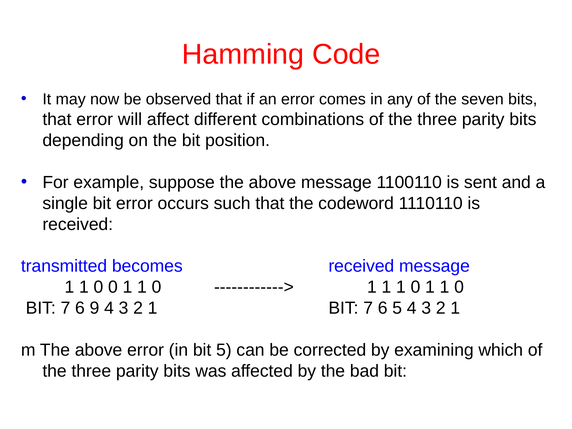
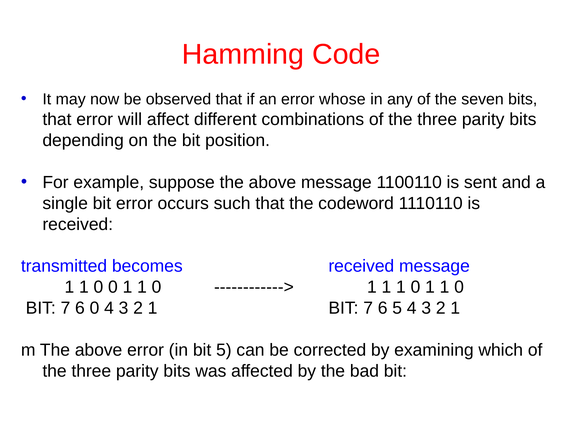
comes: comes -> whose
6 9: 9 -> 0
